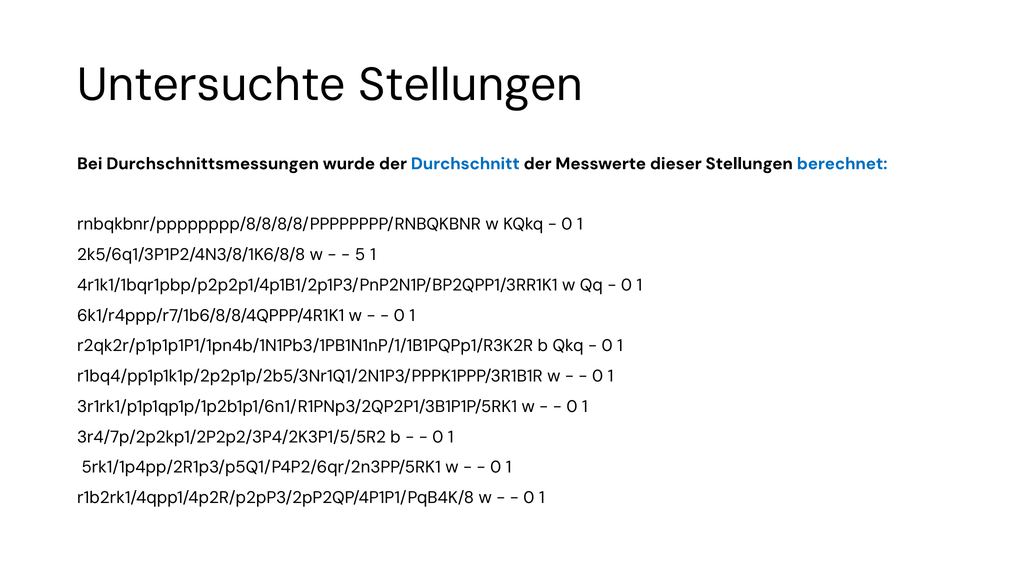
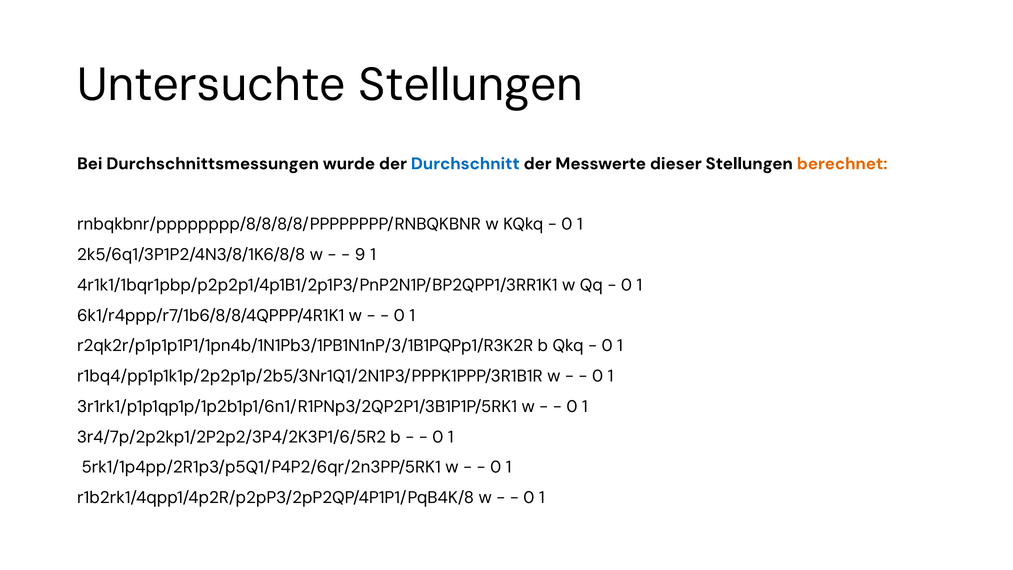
berechnet colour: blue -> orange
5: 5 -> 9
r2qk2r/p1p1p1P1/1pn4b/1N1Pb3/1PB1N1nP/1/1B1PQPp1/R3K2R: r2qk2r/p1p1p1P1/1pn4b/1N1Pb3/1PB1N1nP/1/1B1PQPp1/R3K2R -> r2qk2r/p1p1p1P1/1pn4b/1N1Pb3/1PB1N1nP/3/1B1PQPp1/R3K2R
3r4/7p/2p2kp1/2P2p2/3P4/2K3P1/5/5R2: 3r4/7p/2p2kp1/2P2p2/3P4/2K3P1/5/5R2 -> 3r4/7p/2p2kp1/2P2p2/3P4/2K3P1/6/5R2
